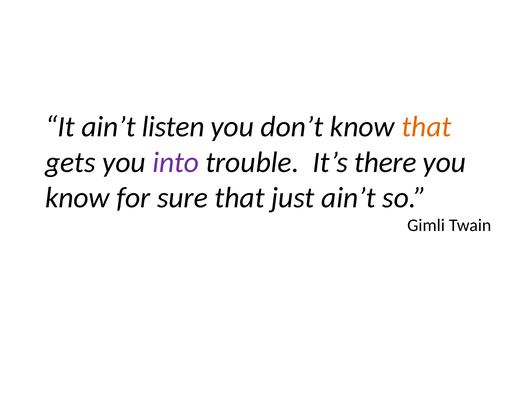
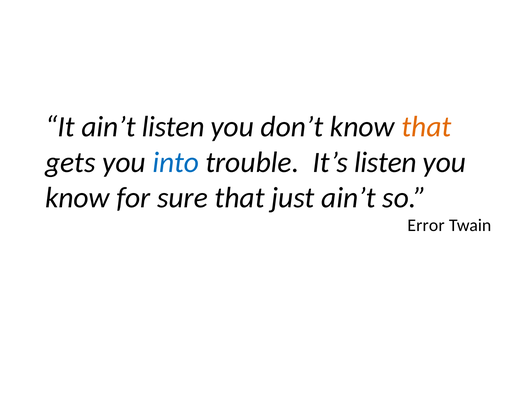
into colour: purple -> blue
It’s there: there -> listen
Gimli: Gimli -> Error
